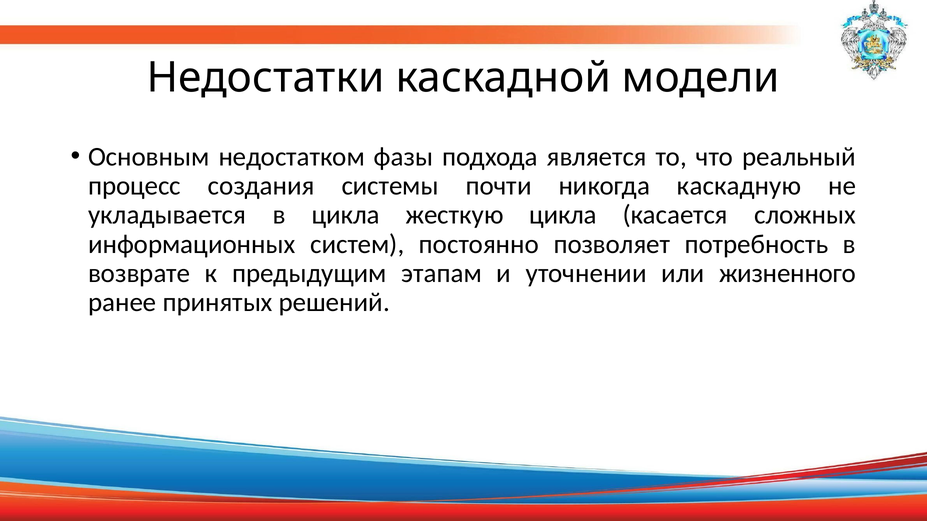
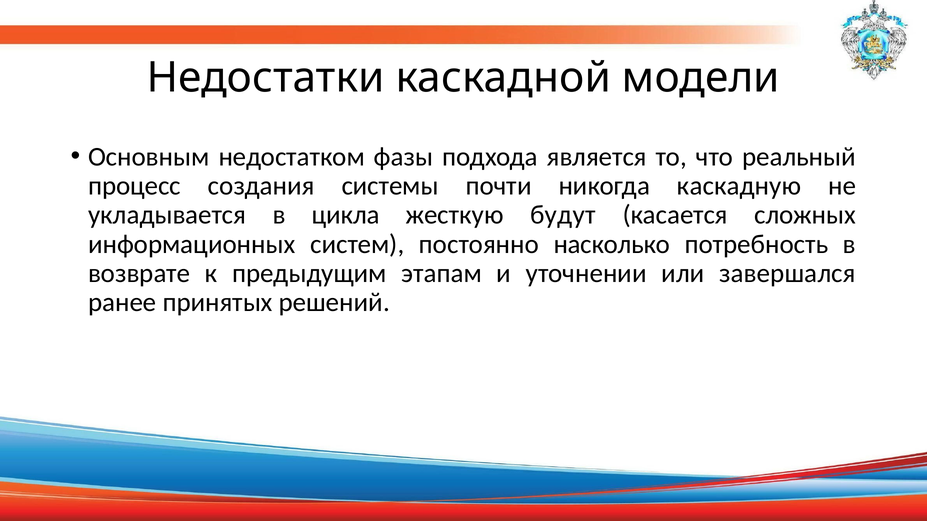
жесткую цикла: цикла -> будут
позволяет: позволяет -> насколько
жизненного: жизненного -> завершался
